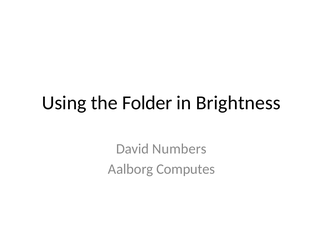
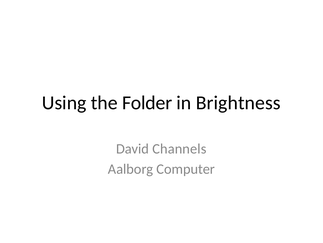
Numbers: Numbers -> Channels
Computes: Computes -> Computer
